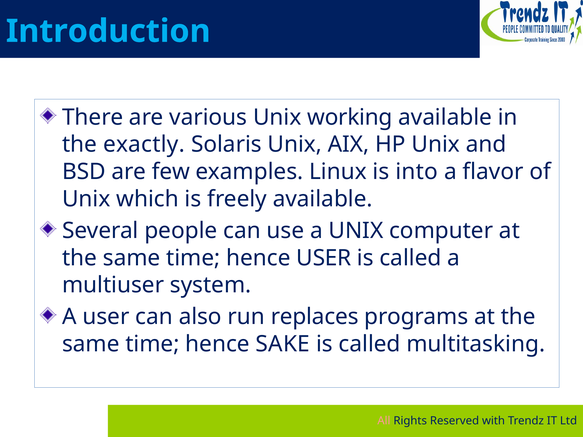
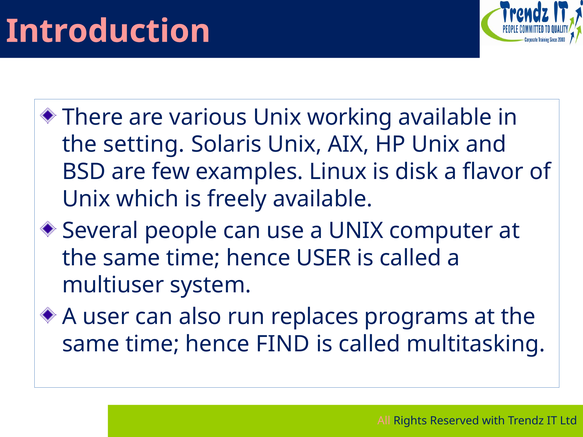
Introduction colour: light blue -> pink
exactly: exactly -> setting
into: into -> disk
SAKE: SAKE -> FIND
